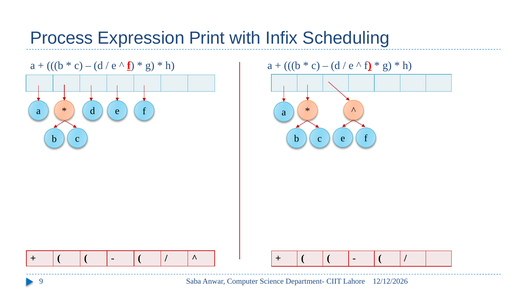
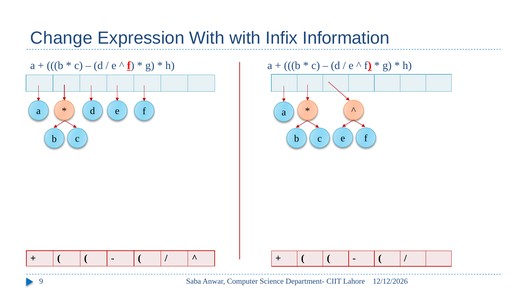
Process: Process -> Change
Expression Print: Print -> With
Scheduling: Scheduling -> Information
